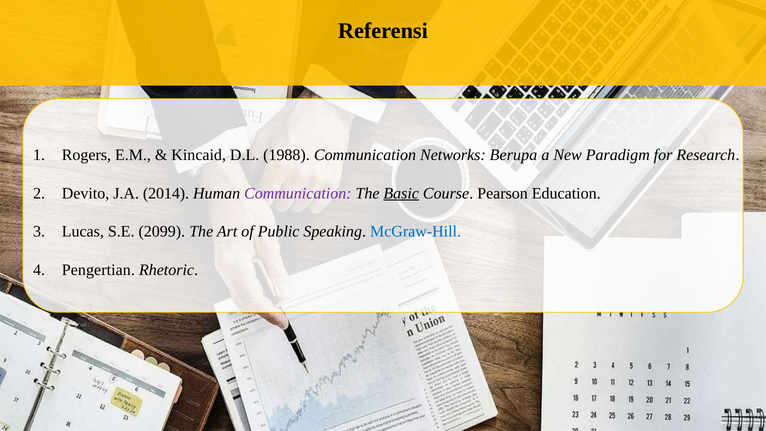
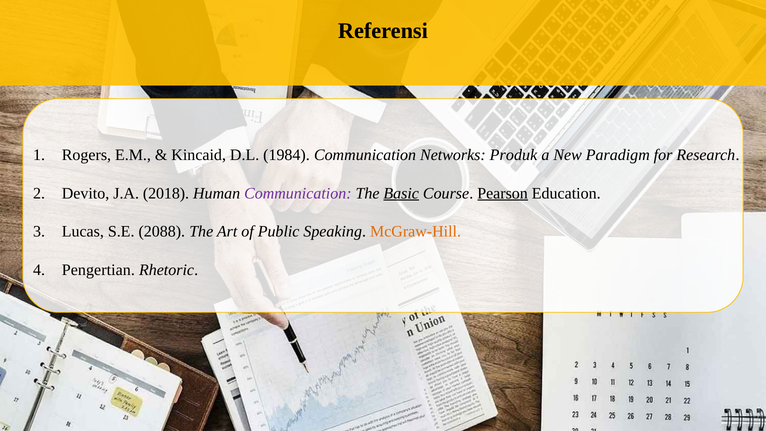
1988: 1988 -> 1984
Berupa: Berupa -> Produk
2014: 2014 -> 2018
Pearson underline: none -> present
2099: 2099 -> 2088
McGraw-Hill colour: blue -> orange
